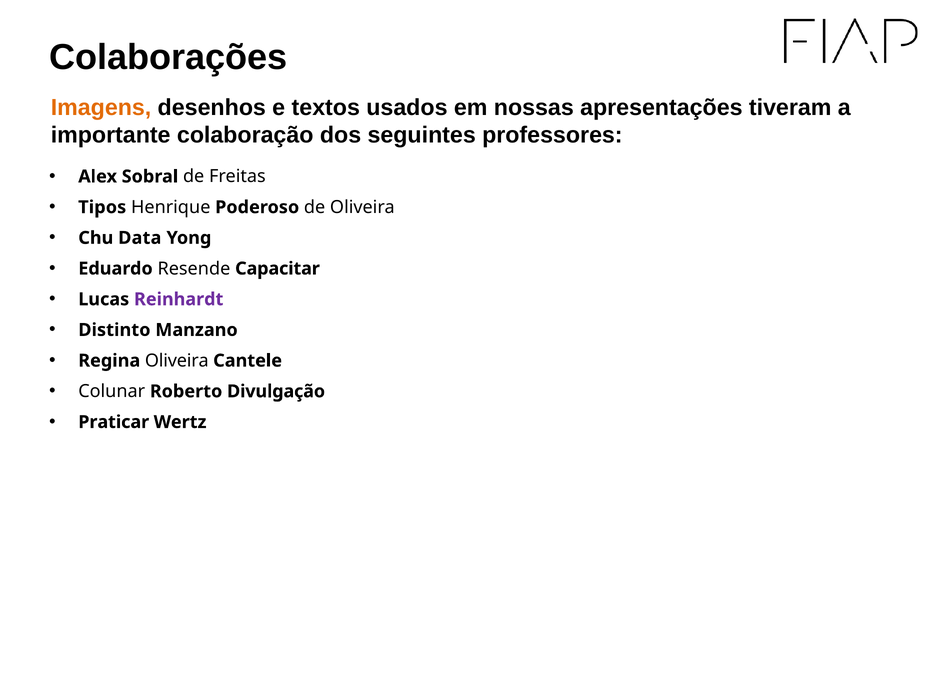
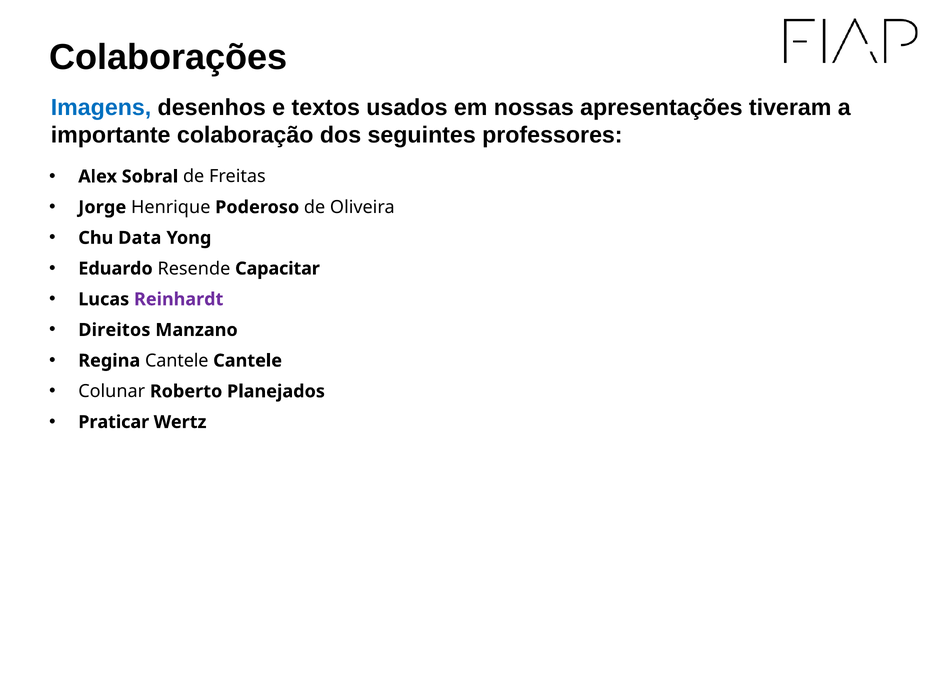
Imagens colour: orange -> blue
Tipos: Tipos -> Jorge
Distinto: Distinto -> Direitos
Regina Oliveira: Oliveira -> Cantele
Divulgação: Divulgação -> Planejados
